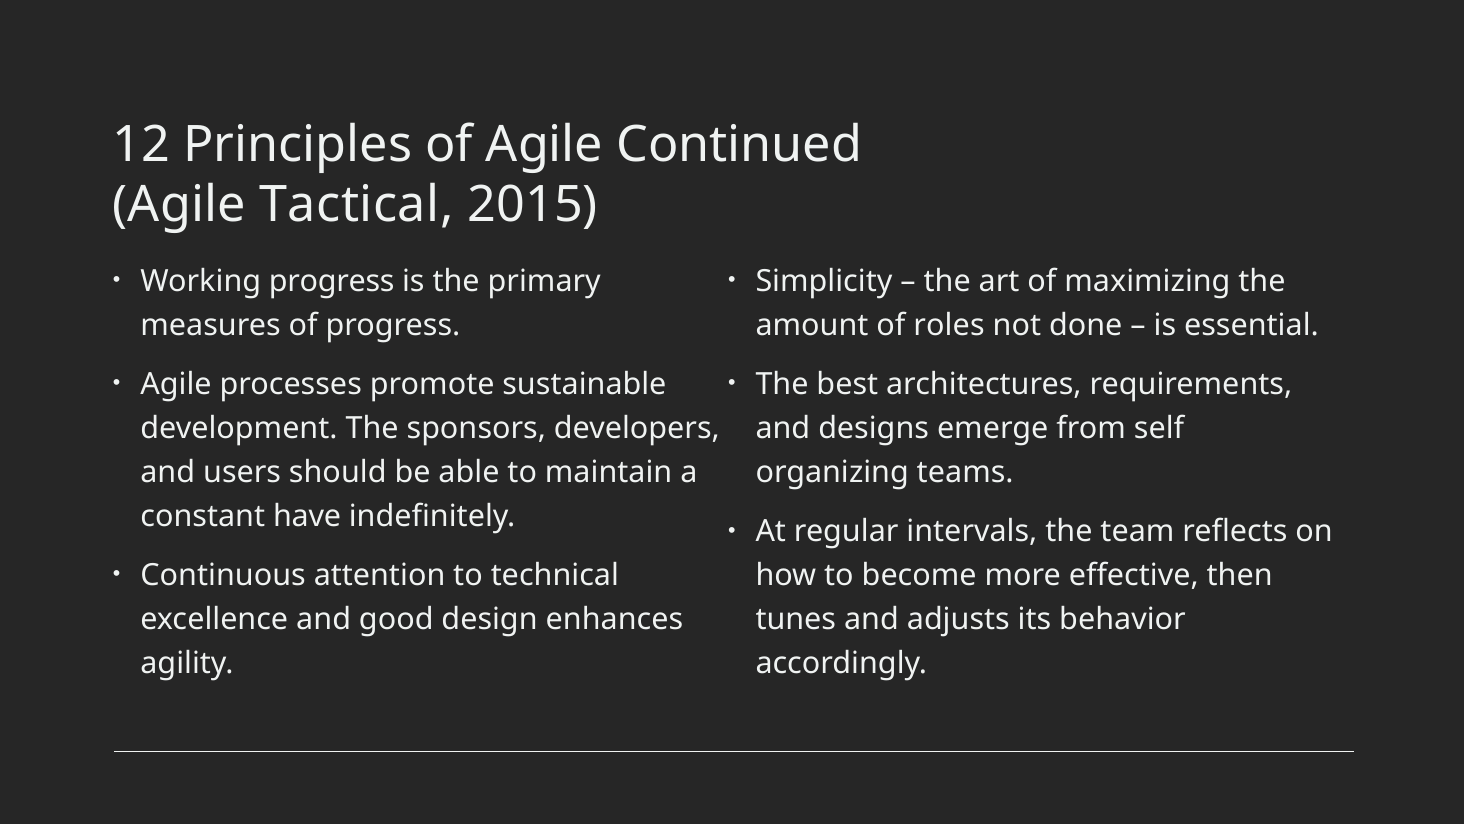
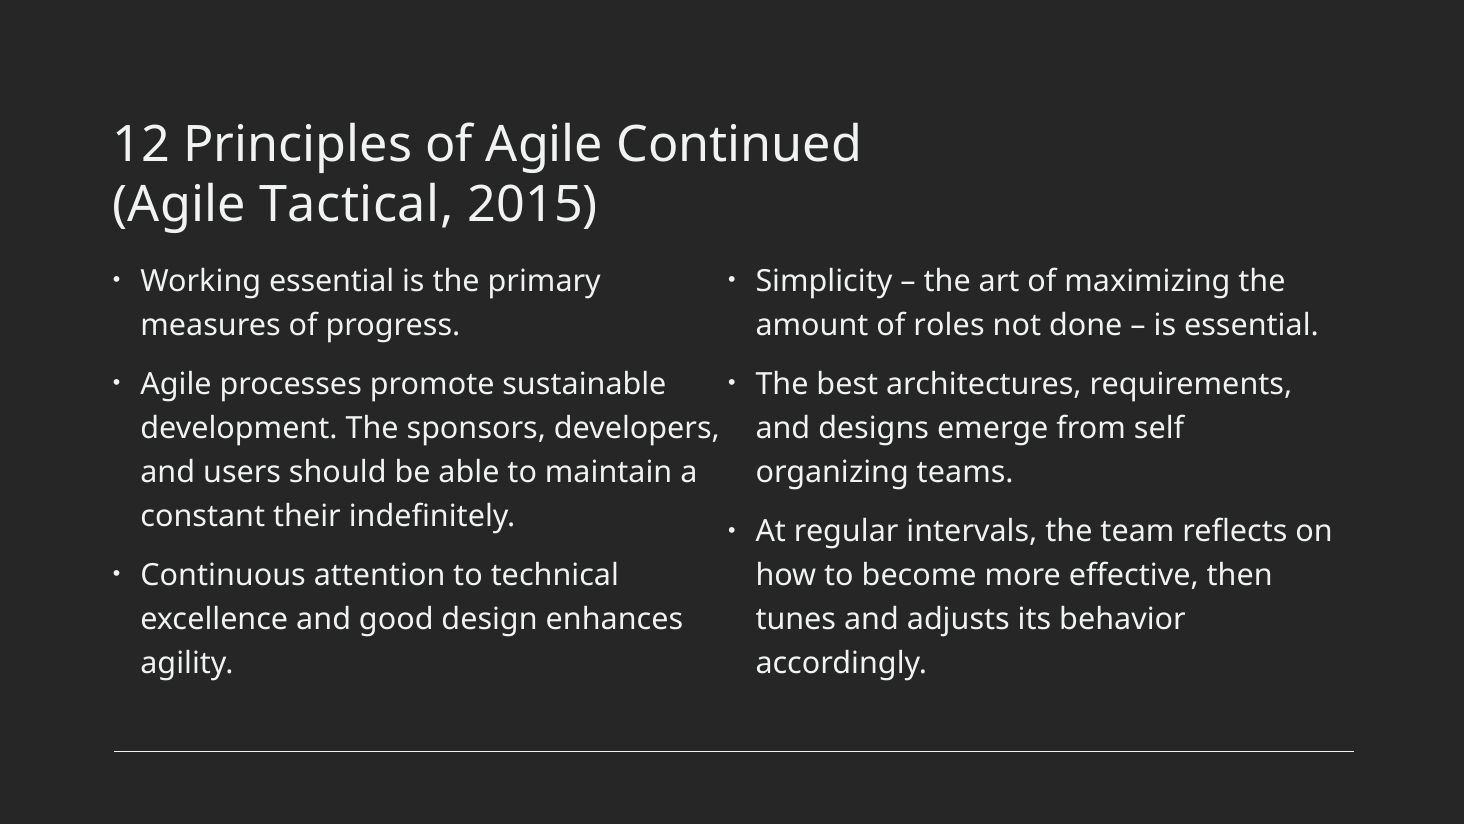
Working progress: progress -> essential
have: have -> their
